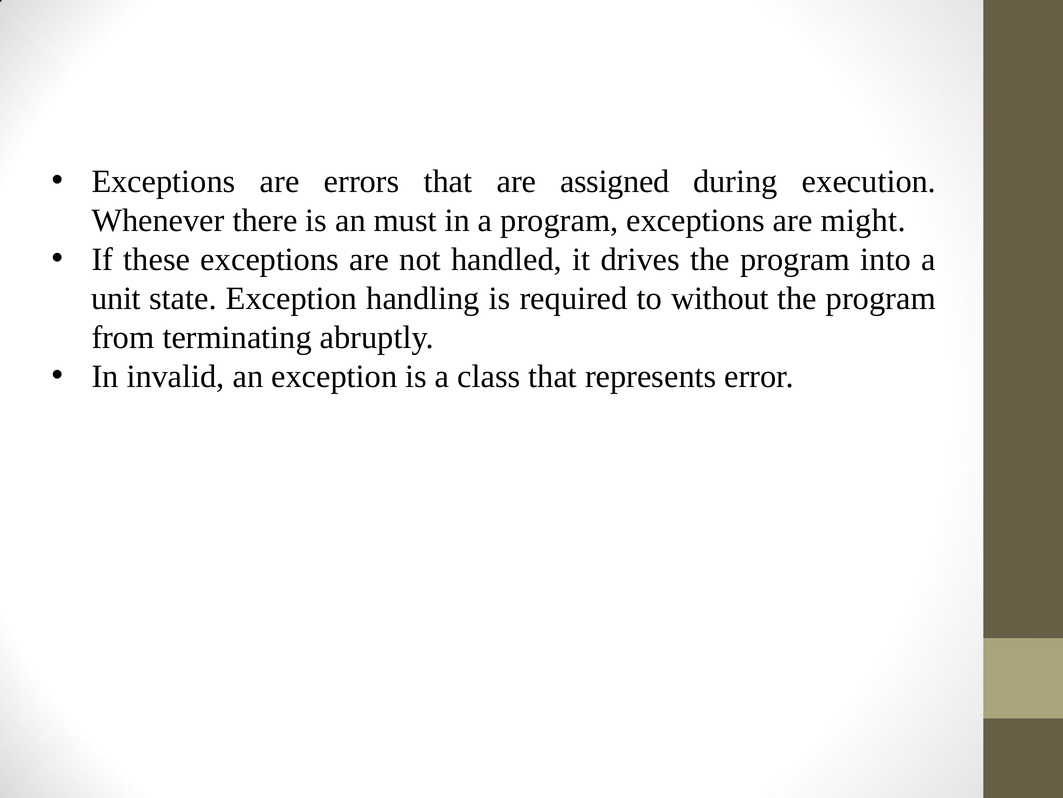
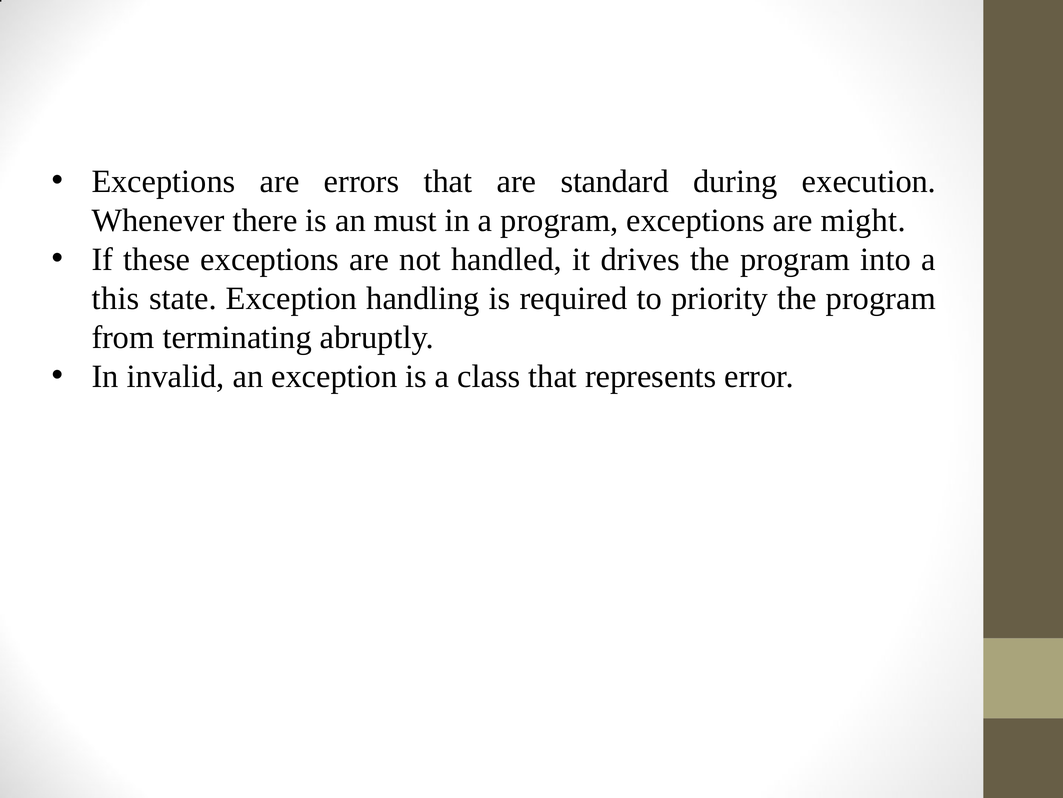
assigned: assigned -> standard
unit: unit -> this
without: without -> priority
